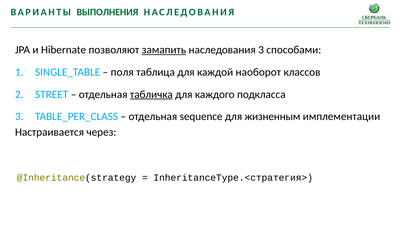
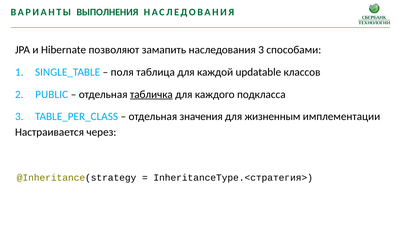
замапить underline: present -> none
наоборот: наоборот -> updatable
STREET: STREET -> PUBLIC
sequence: sequence -> значения
